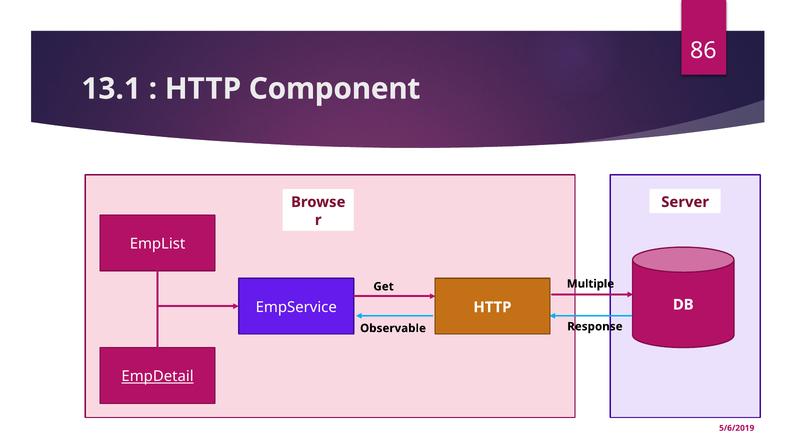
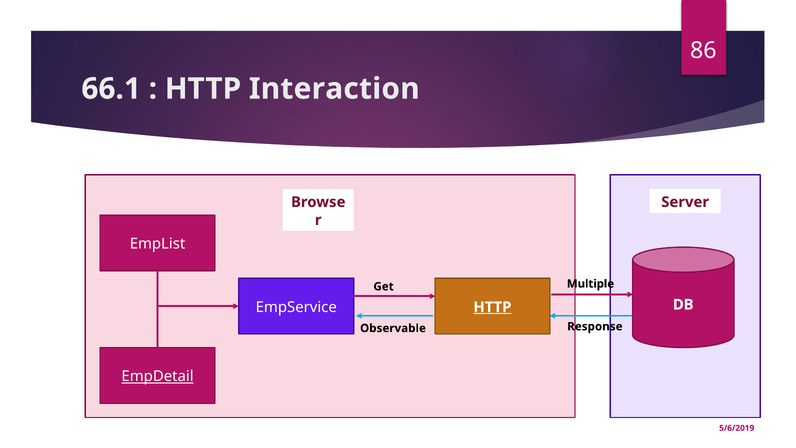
13.1: 13.1 -> 66.1
Component: Component -> Interaction
HTTP at (492, 307) underline: none -> present
